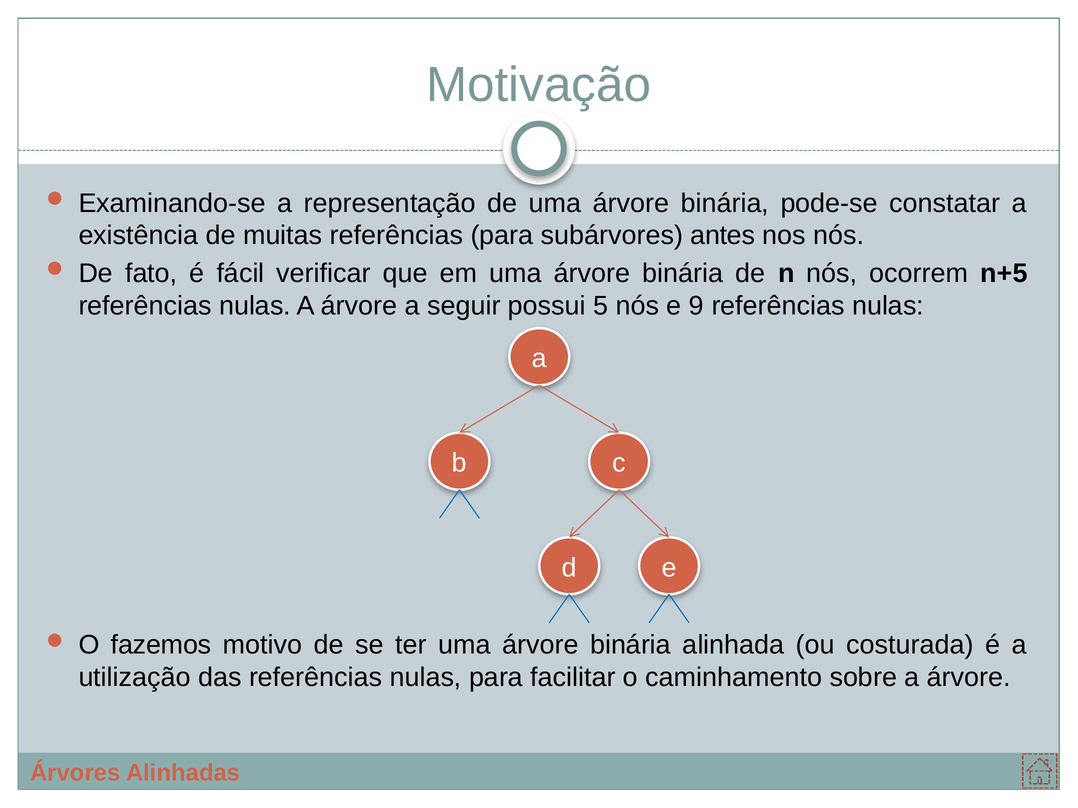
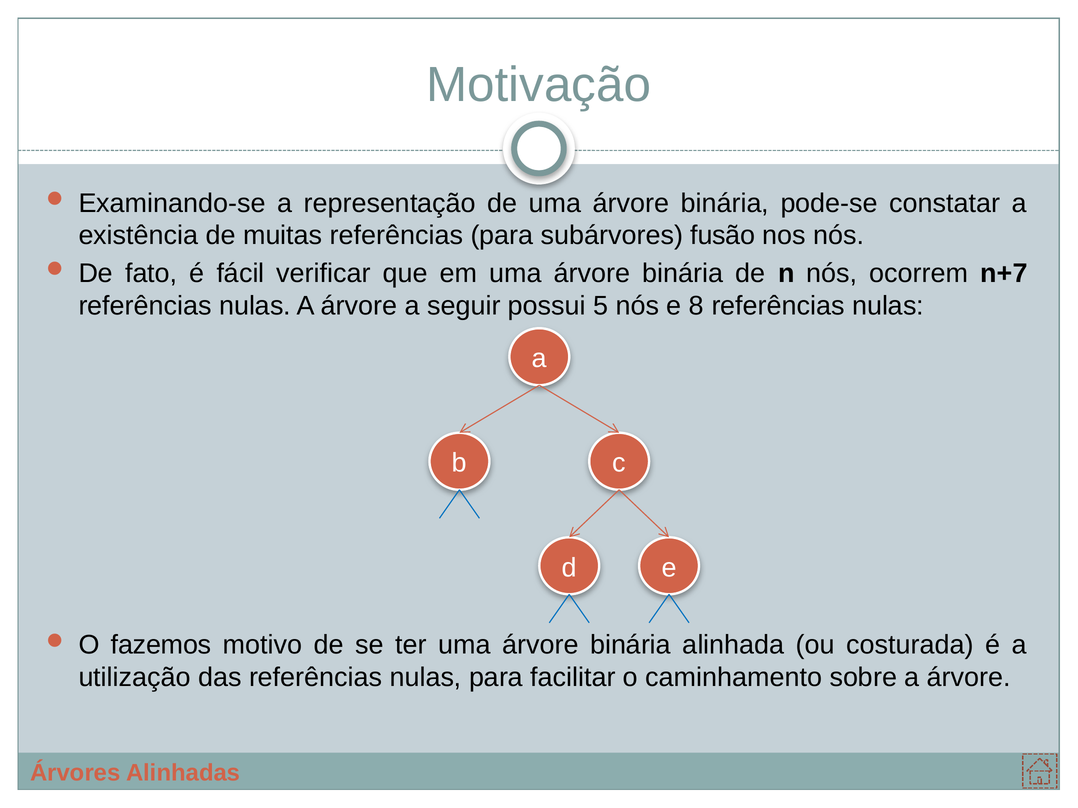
antes: antes -> fusão
n+5: n+5 -> n+7
9: 9 -> 8
